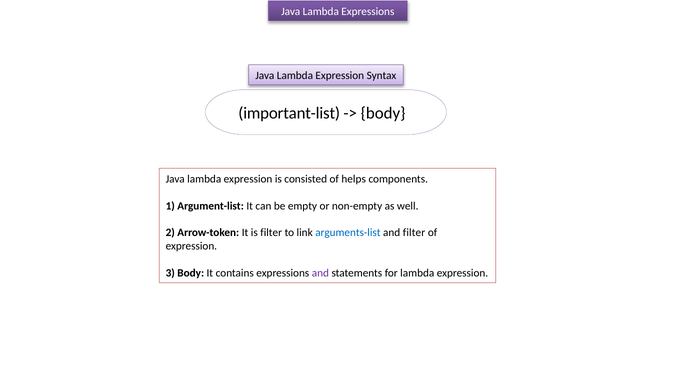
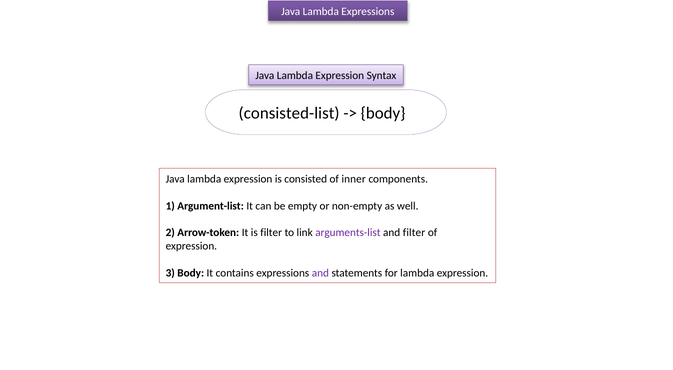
important-list: important-list -> consisted-list
helps: helps -> inner
arguments-list colour: blue -> purple
